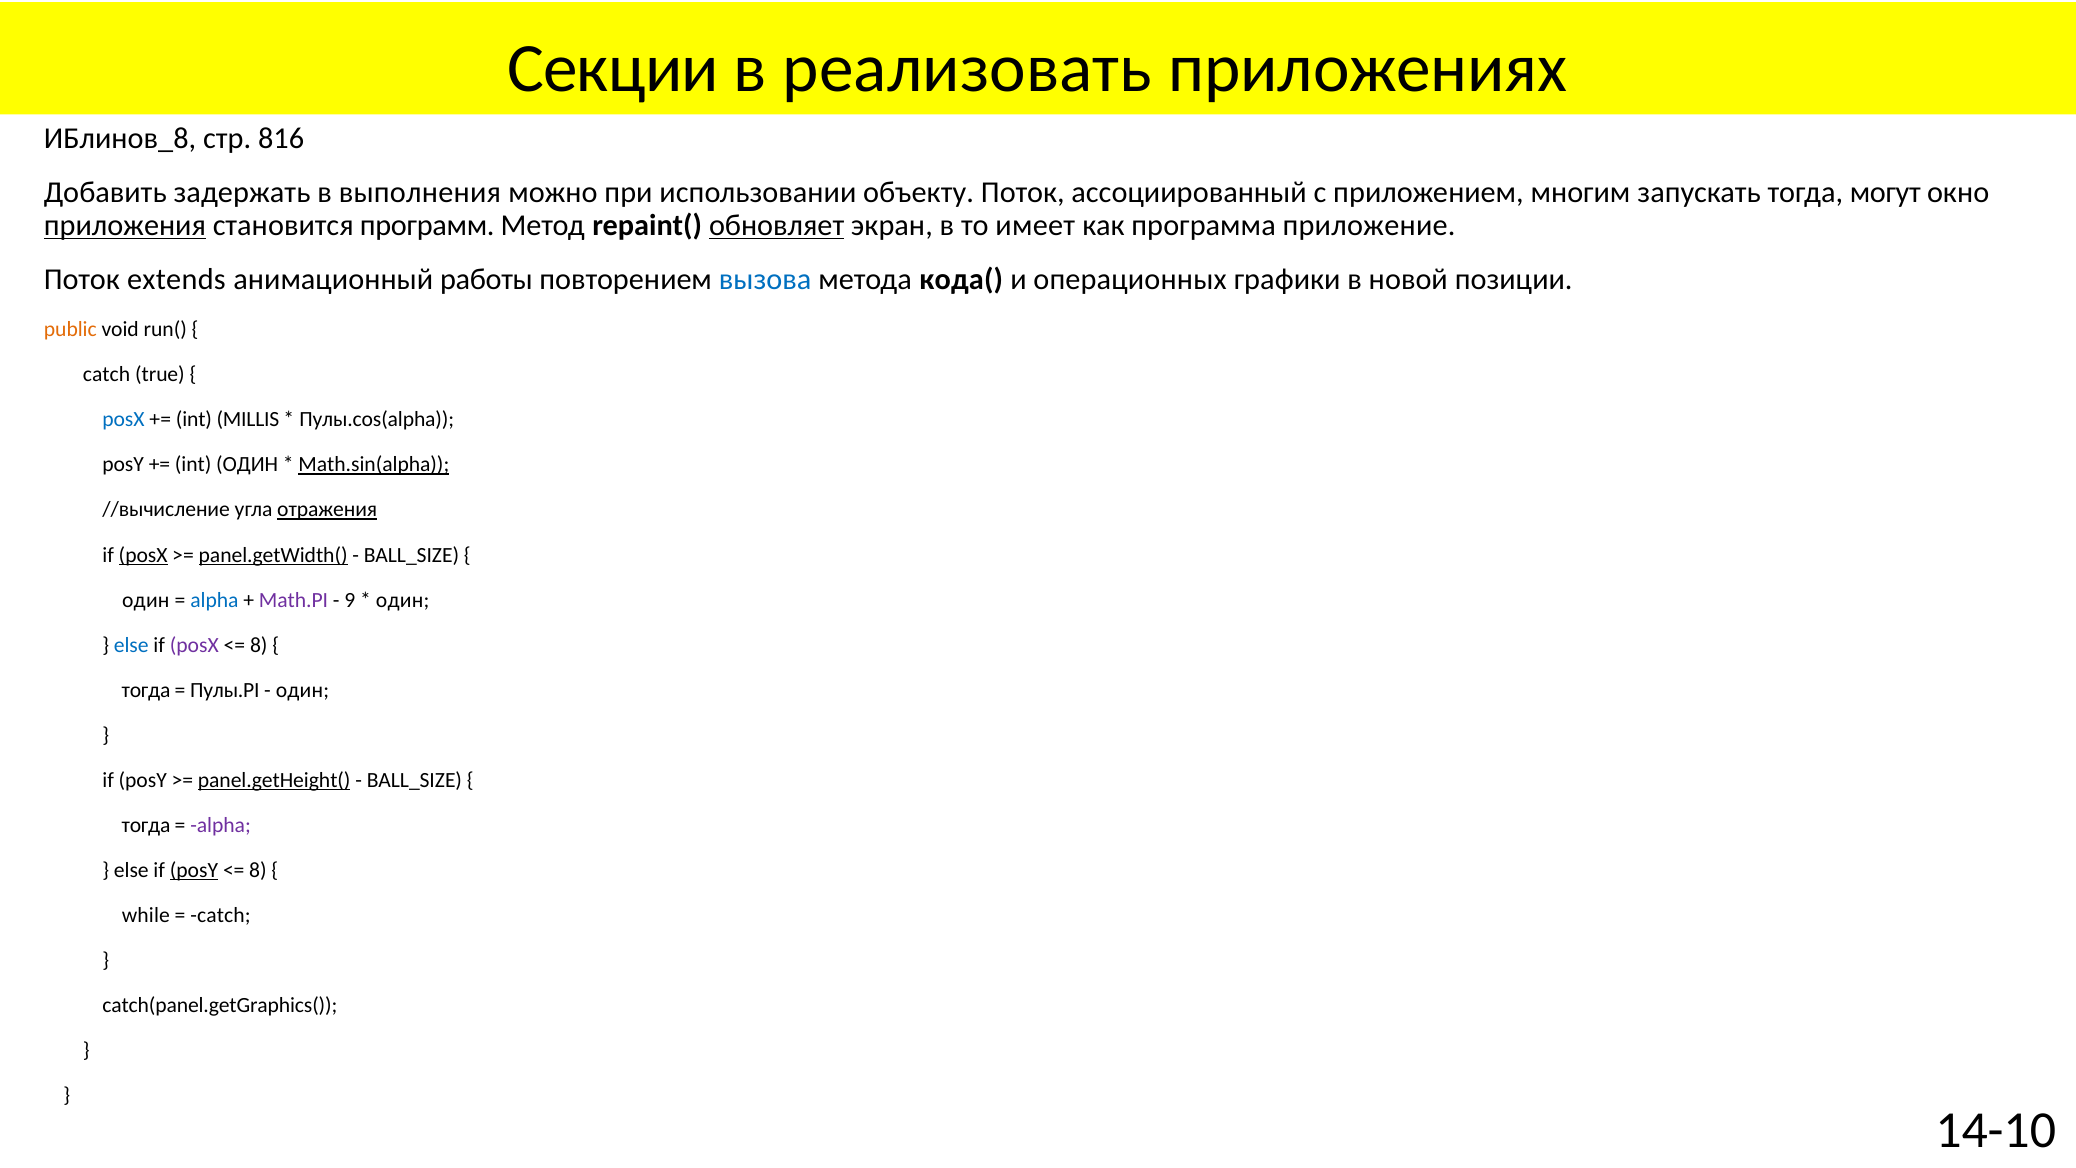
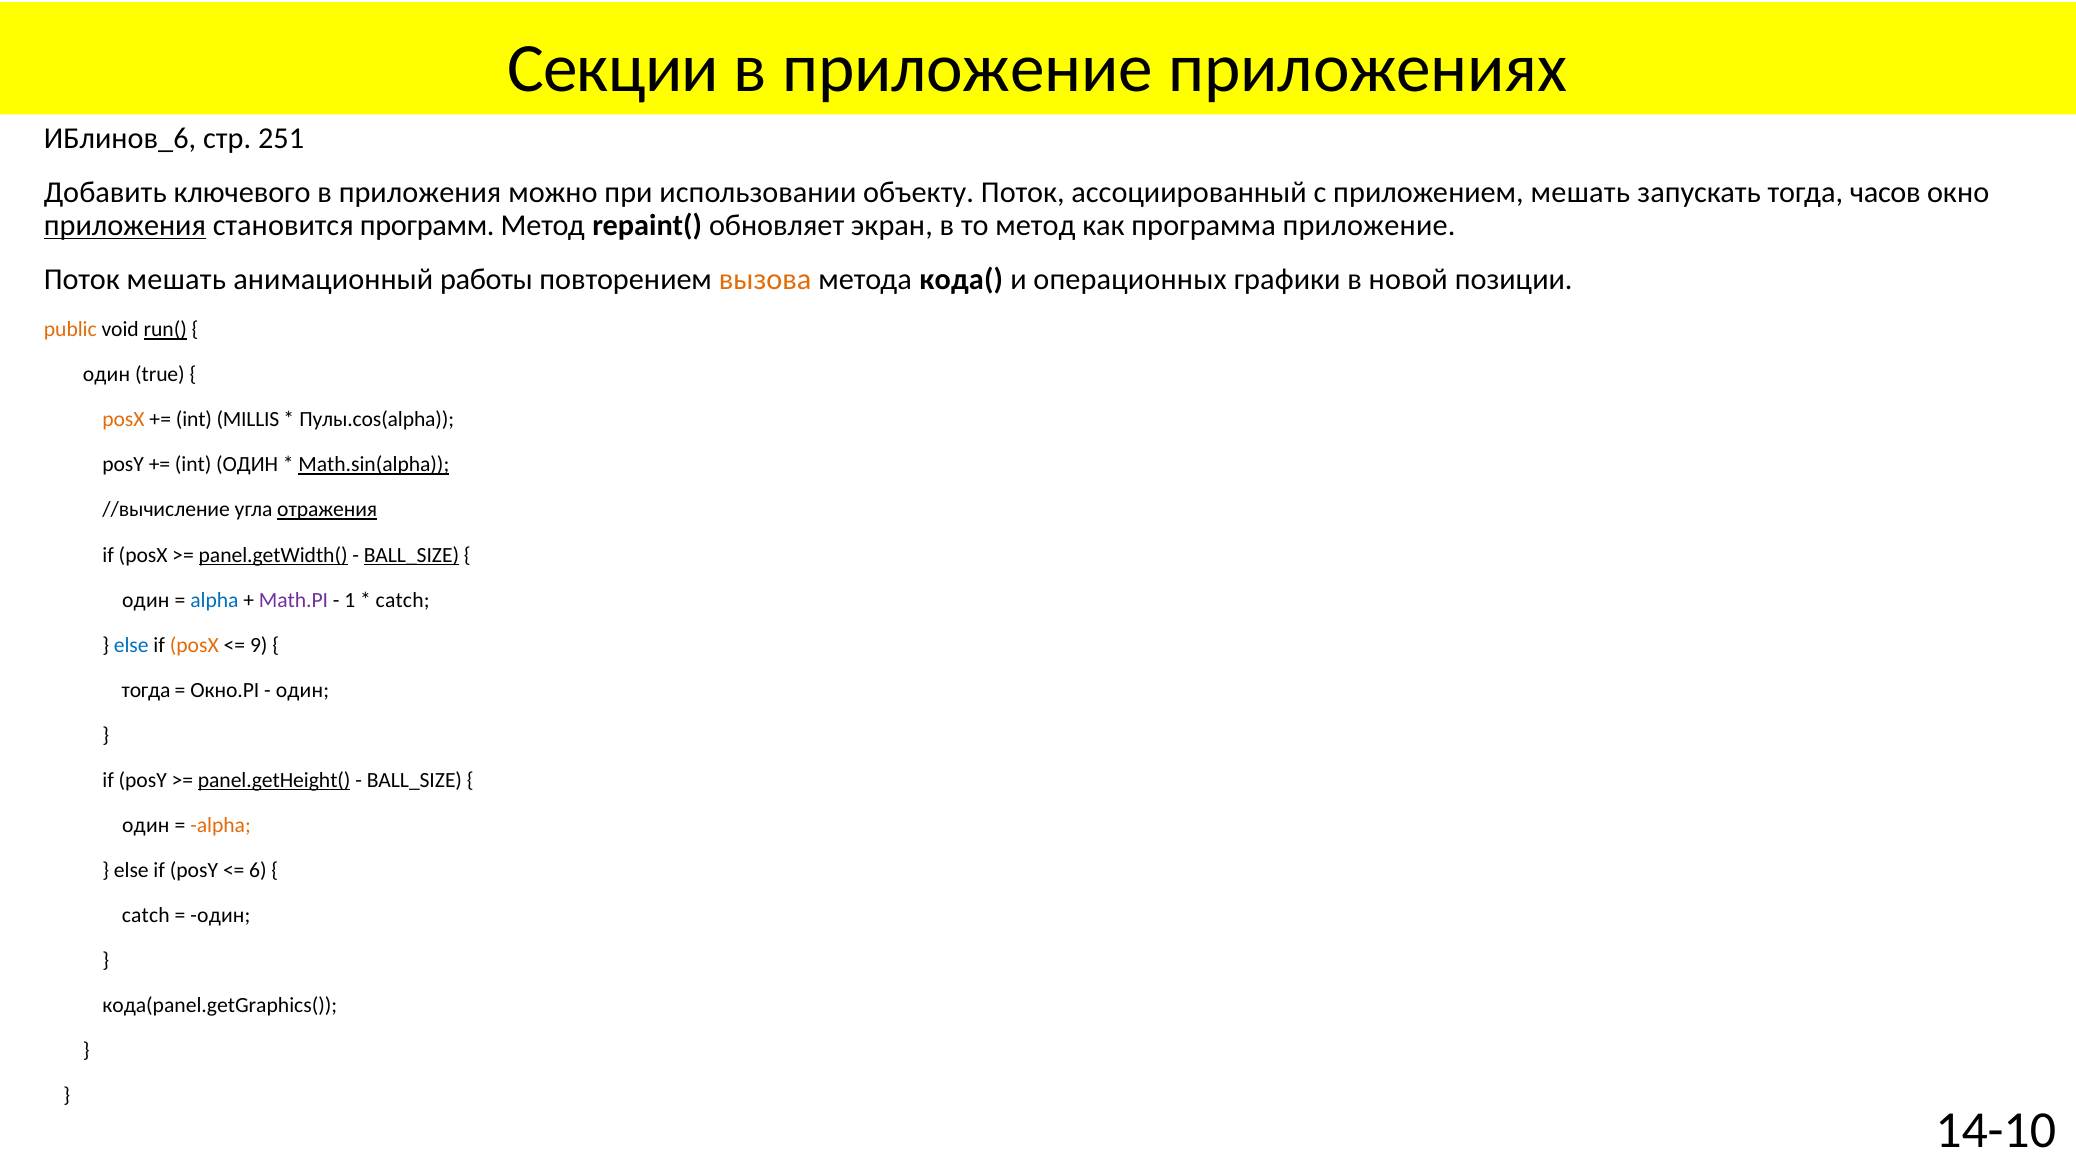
в реализовать: реализовать -> приложение
ИБлинов_8: ИБлинов_8 -> ИБлинов_6
816: 816 -> 251
задержать: задержать -> ключевого
в выполнения: выполнения -> приложения
приложением многим: многим -> мешать
могут: могут -> часов
обновляет underline: present -> none
то имеет: имеет -> метод
Поток extends: extends -> мешать
вызова colour: blue -> orange
run( underline: none -> present
catch at (107, 375): catch -> один
posX at (123, 420) colour: blue -> orange
posX at (143, 555) underline: present -> none
BALL_SIZE at (411, 555) underline: none -> present
9: 9 -> 1
один at (403, 600): один -> catch
posX at (194, 645) colour: purple -> orange
8 at (259, 645): 8 -> 9
Пулы.PI: Пулы.PI -> Окно.PI
тогда at (146, 825): тогда -> один
alpha at (221, 825) colour: purple -> orange
posY at (194, 870) underline: present -> none
8 at (258, 870): 8 -> 6
while at (146, 915): while -> catch
catch at (220, 915): catch -> один
catch(panel.getGraphics(: catch(panel.getGraphics( -> кода(panel.getGraphics(
